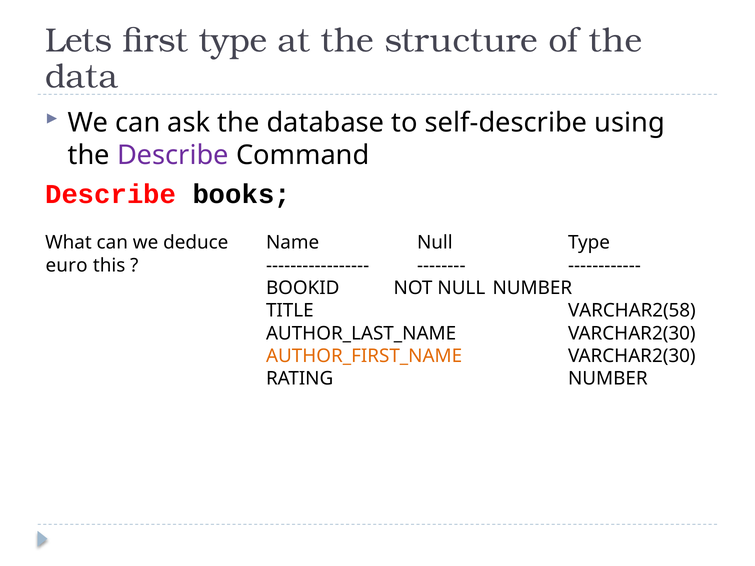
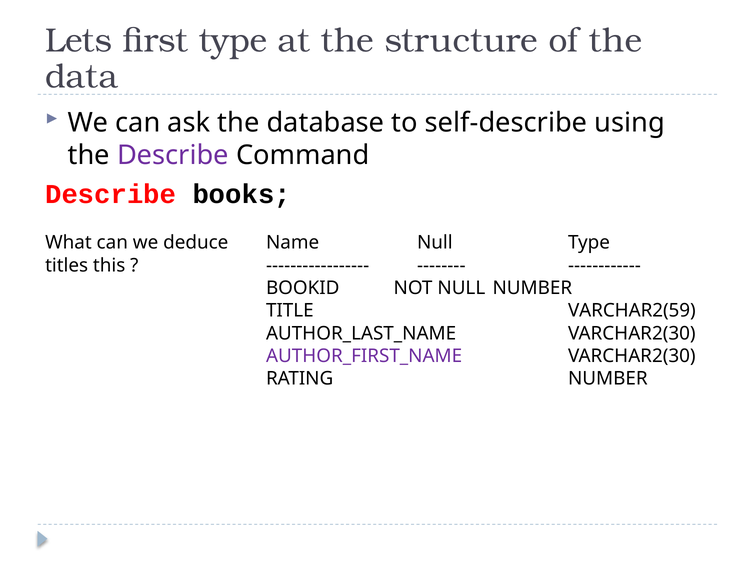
euro: euro -> titles
VARCHAR2(58: VARCHAR2(58 -> VARCHAR2(59
AUTHOR_FIRST_NAME colour: orange -> purple
